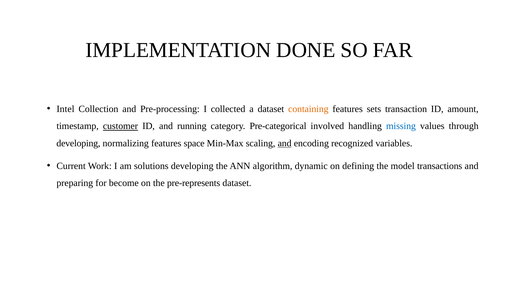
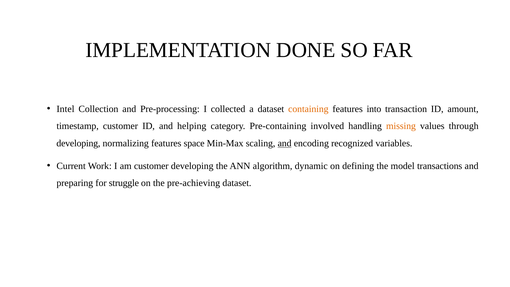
sets: sets -> into
customer at (120, 126) underline: present -> none
running: running -> helping
Pre-categorical: Pre-categorical -> Pre-containing
missing colour: blue -> orange
am solutions: solutions -> customer
become: become -> struggle
pre-represents: pre-represents -> pre-achieving
